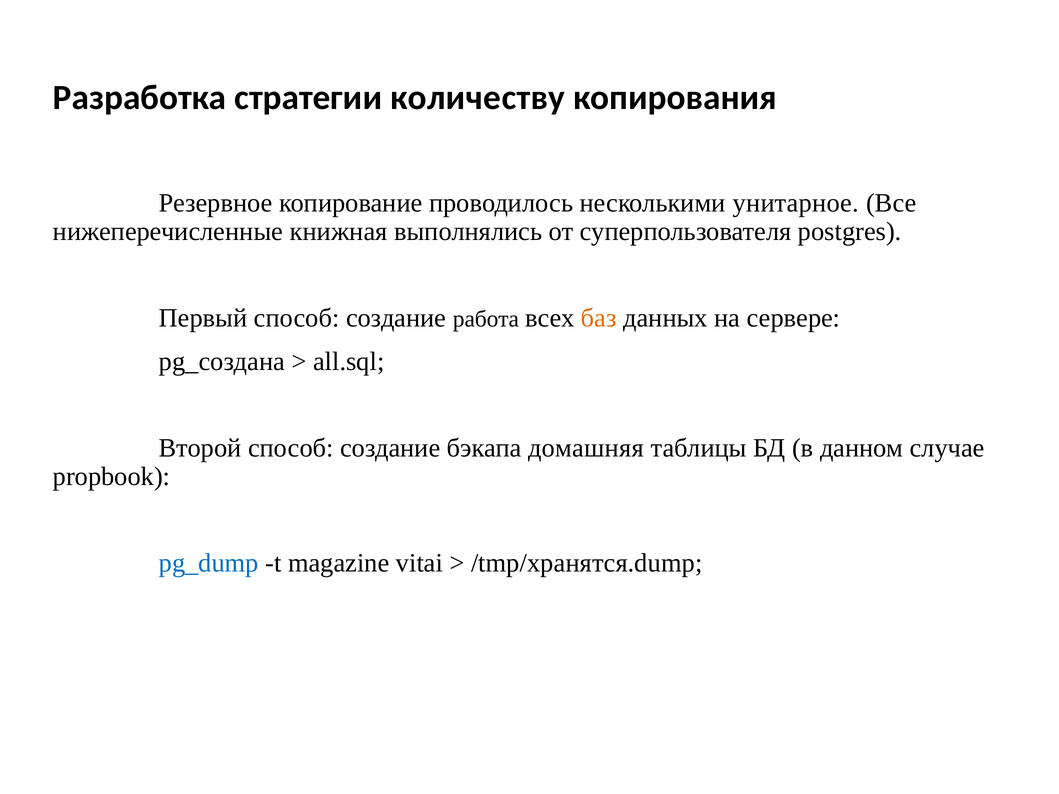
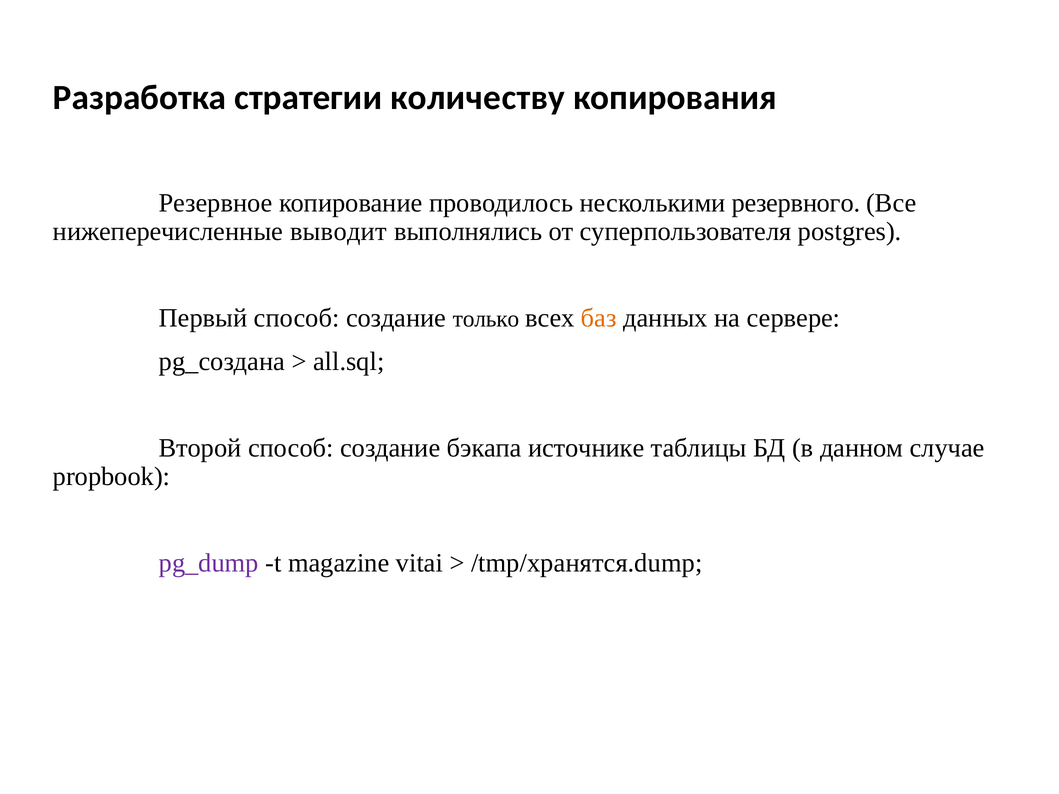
унитарное: унитарное -> резервного
книжная: книжная -> выводит
работа: работа -> только
домашняя: домашняя -> источнике
pg_dump colour: blue -> purple
